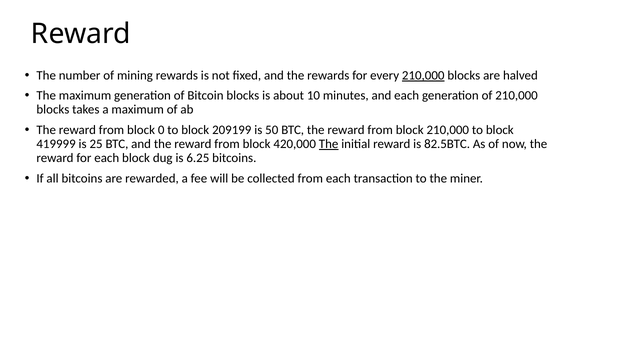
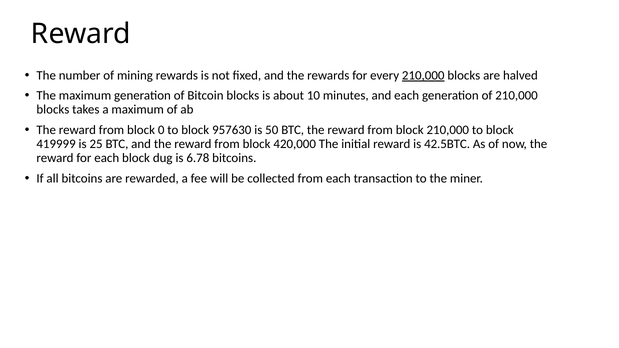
209199: 209199 -> 957630
The at (329, 144) underline: present -> none
82.5BTC: 82.5BTC -> 42.5BTC
6.25: 6.25 -> 6.78
